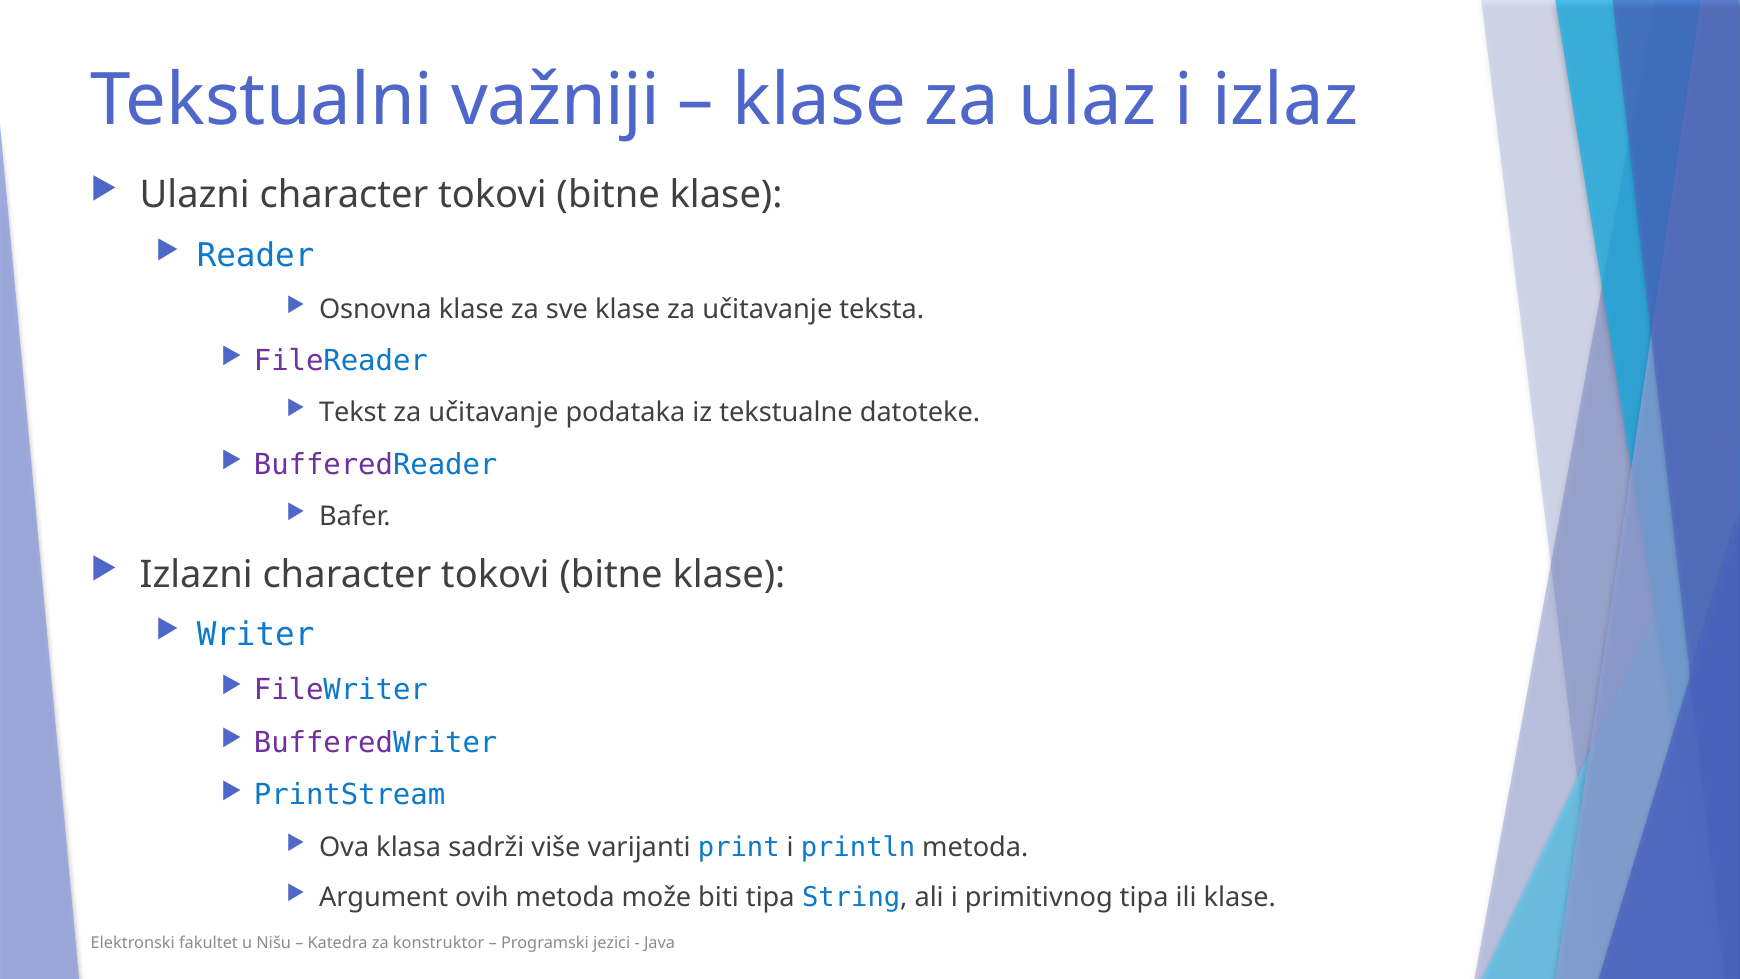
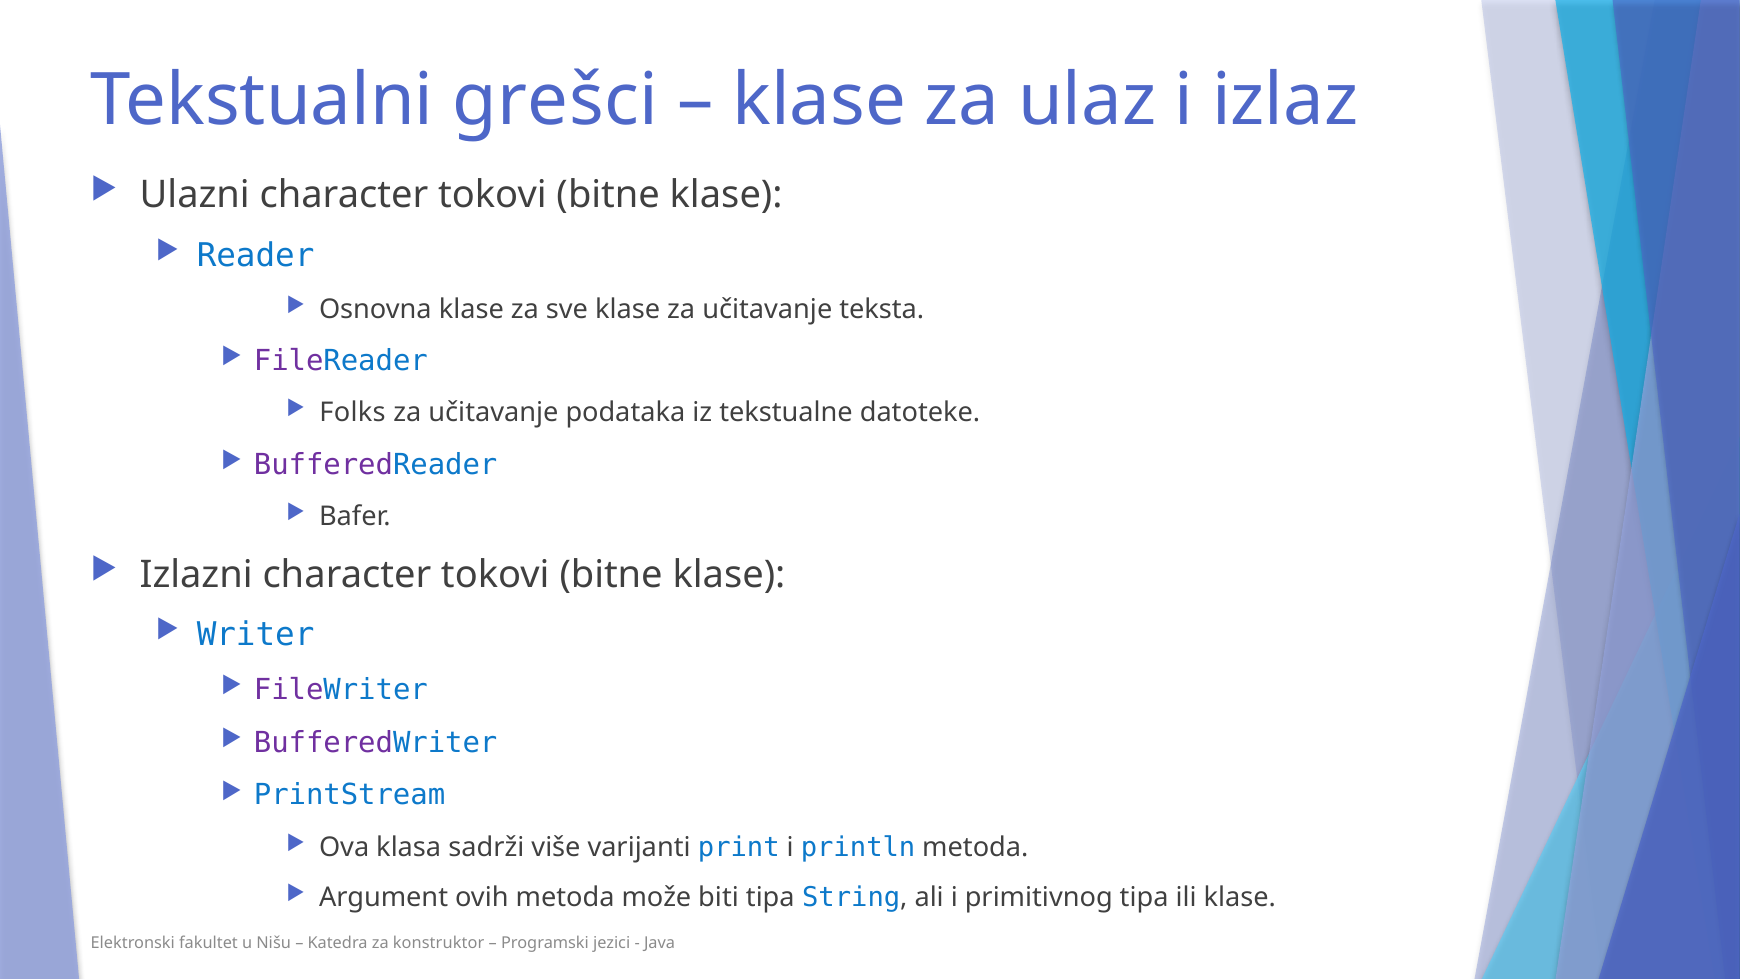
važniji: važniji -> grešci
Tekst: Tekst -> Folks
